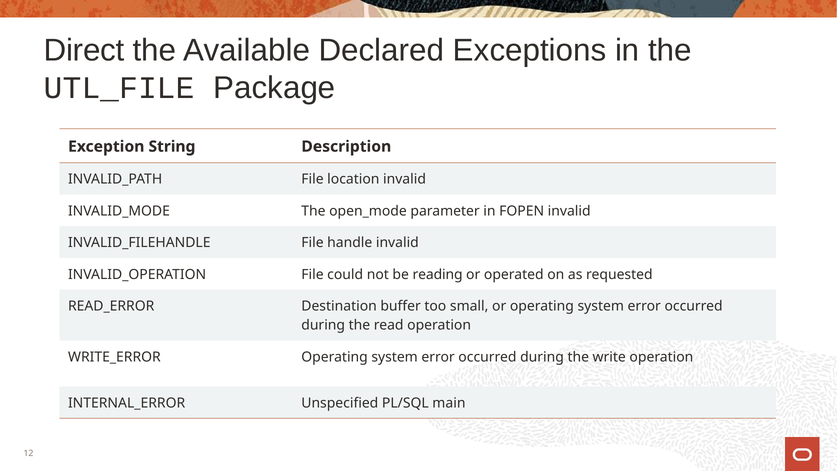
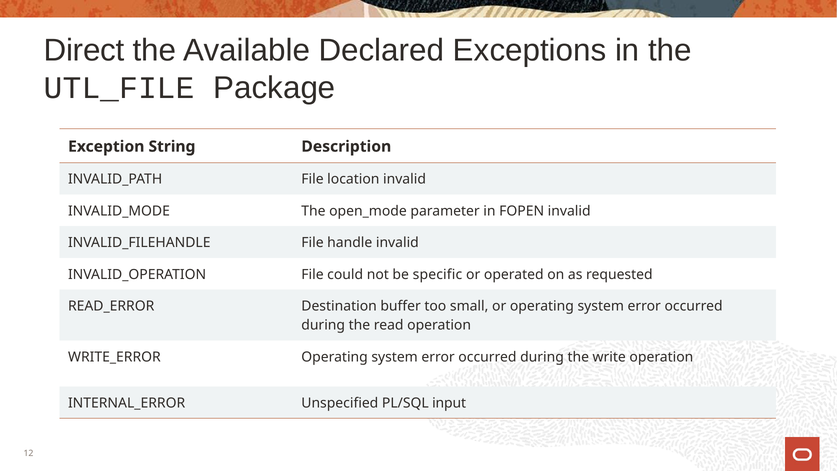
reading: reading -> specific
main: main -> input
